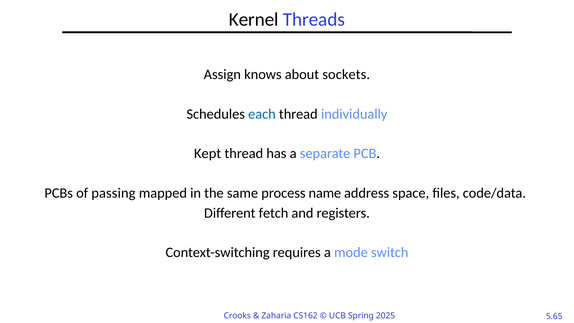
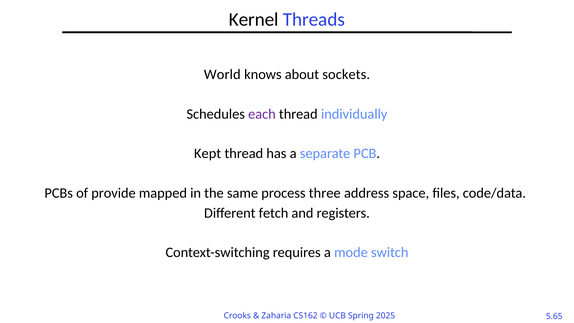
Assign: Assign -> World
each colour: blue -> purple
passing: passing -> provide
name: name -> three
